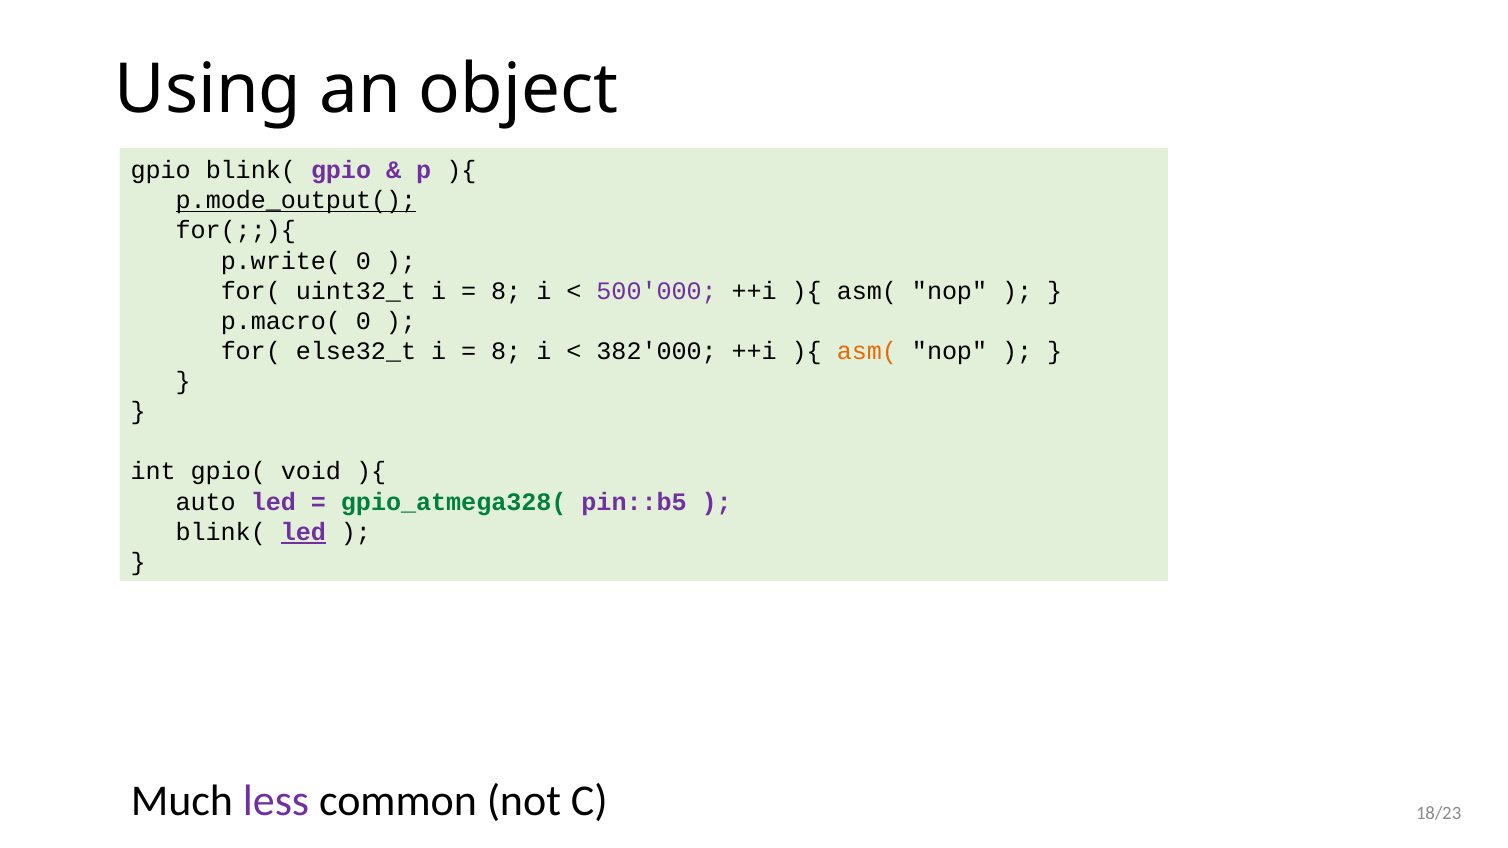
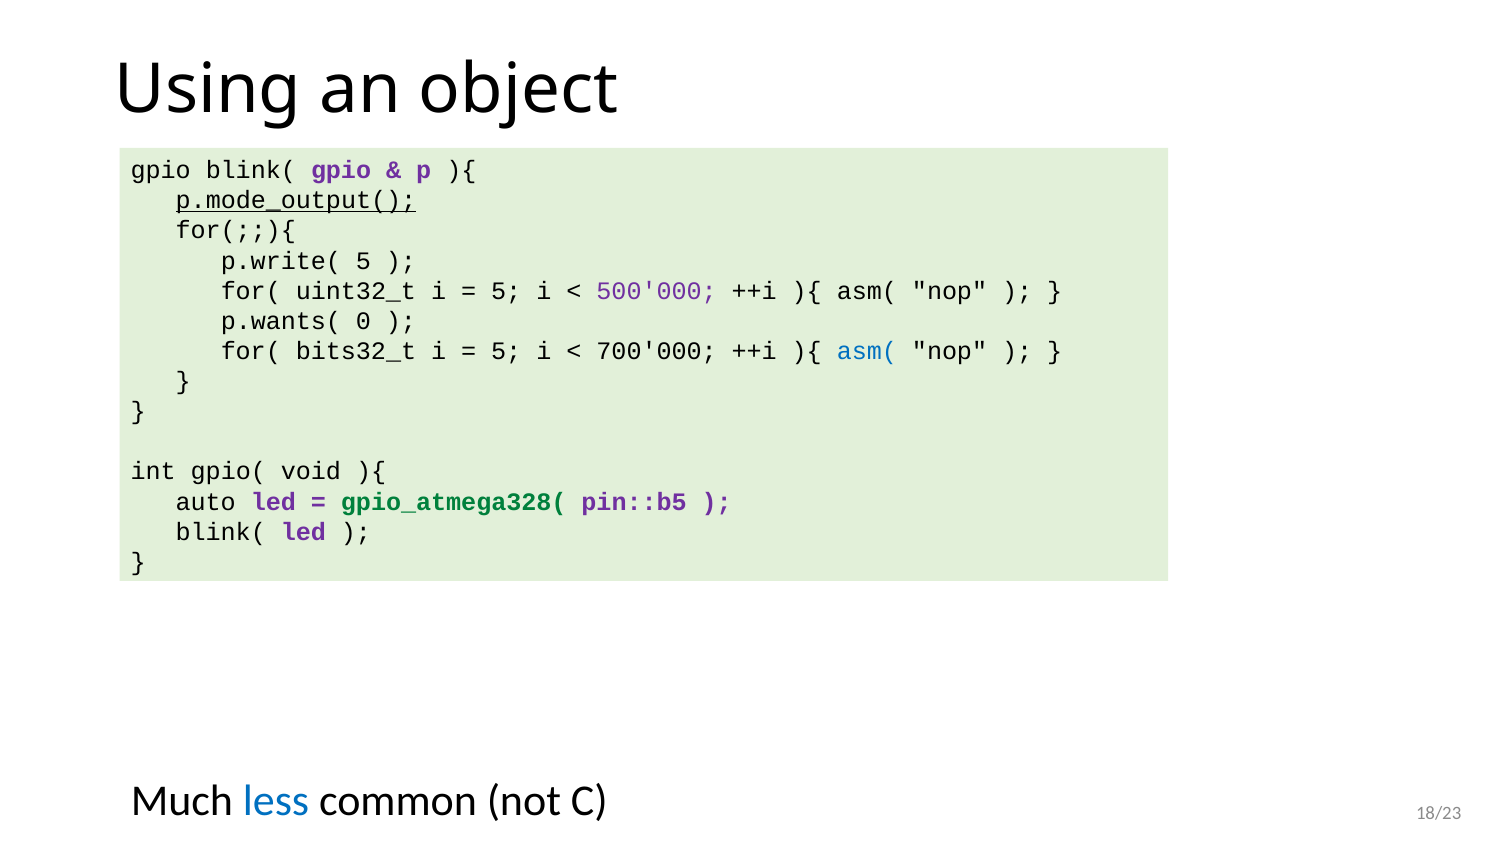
p.write( 0: 0 -> 5
8 at (506, 291): 8 -> 5
p.macro(: p.macro( -> p.wants(
else32_t: else32_t -> bits32_t
8 at (506, 351): 8 -> 5
382'000: 382'000 -> 700'000
asm( at (867, 351) colour: orange -> blue
led at (303, 532) underline: present -> none
less colour: purple -> blue
